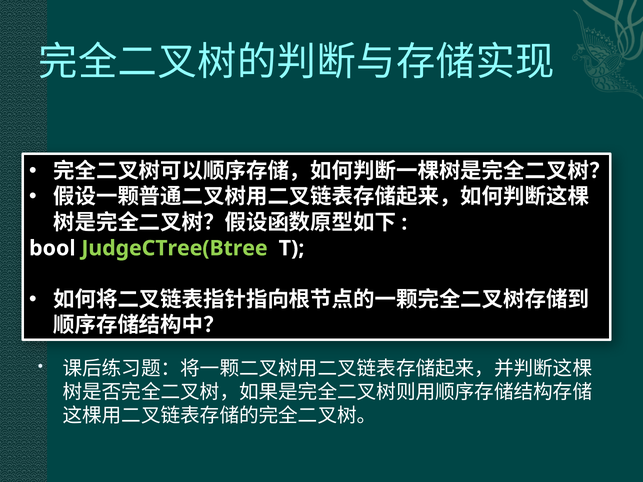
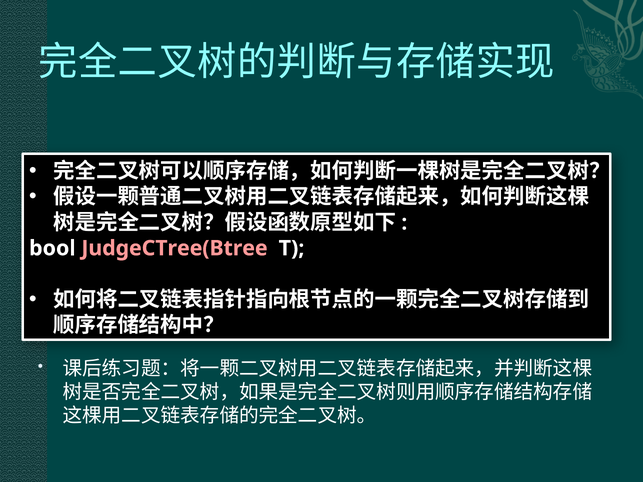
JudgeCTree(Btree colour: light green -> pink
